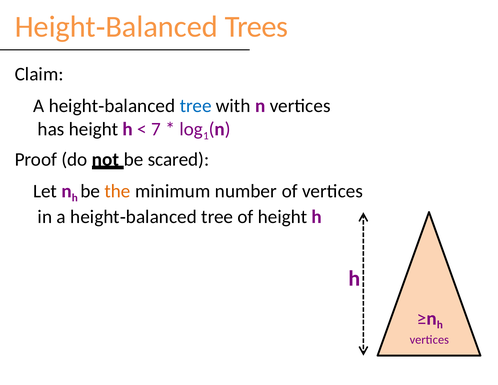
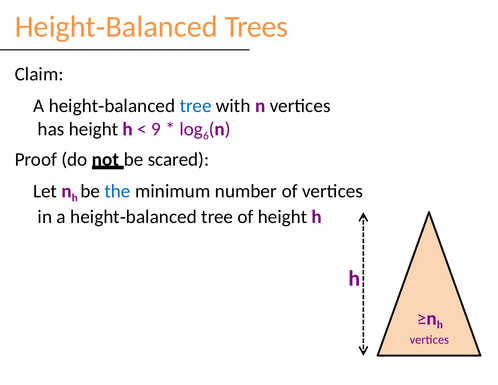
7: 7 -> 9
1: 1 -> 6
the colour: orange -> blue
